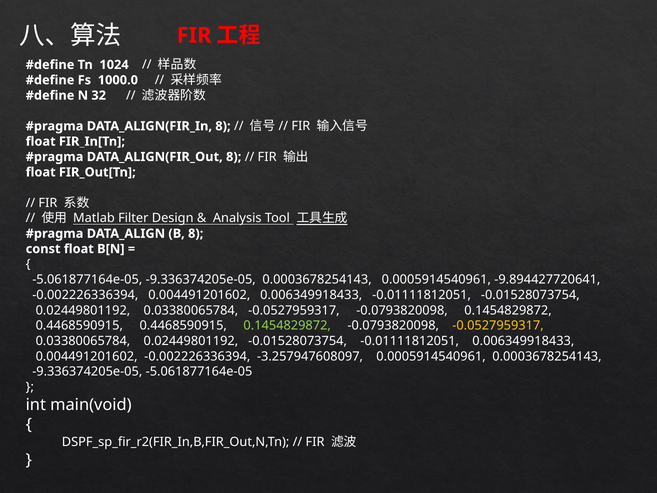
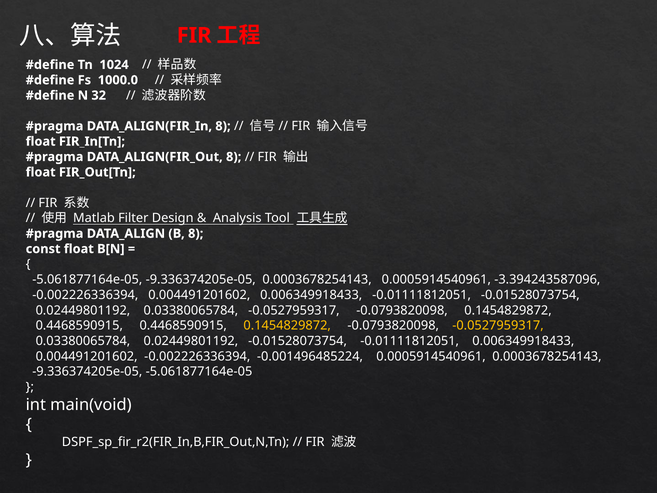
-9.894427720641: -9.894427720641 -> -3.394243587096
0.1454829872 at (287, 325) colour: light green -> yellow
-3.257947608097: -3.257947608097 -> -0.001496485224
